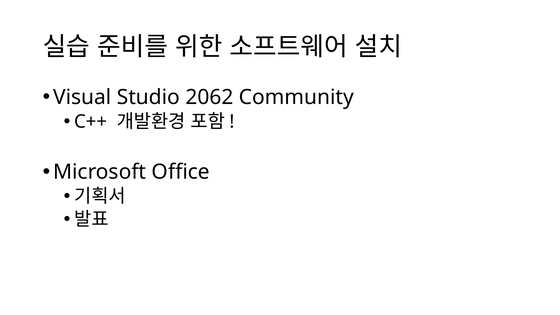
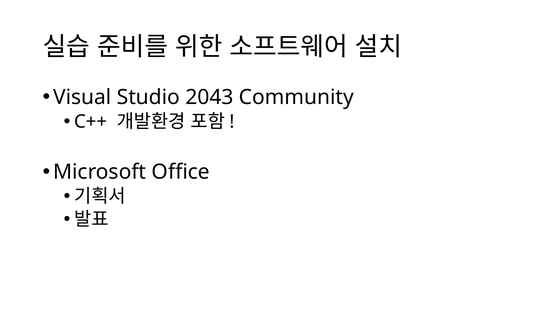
2062: 2062 -> 2043
